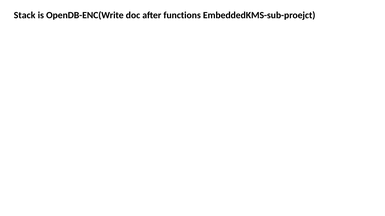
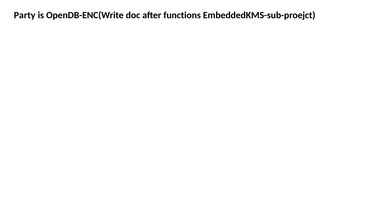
Stack: Stack -> Party
